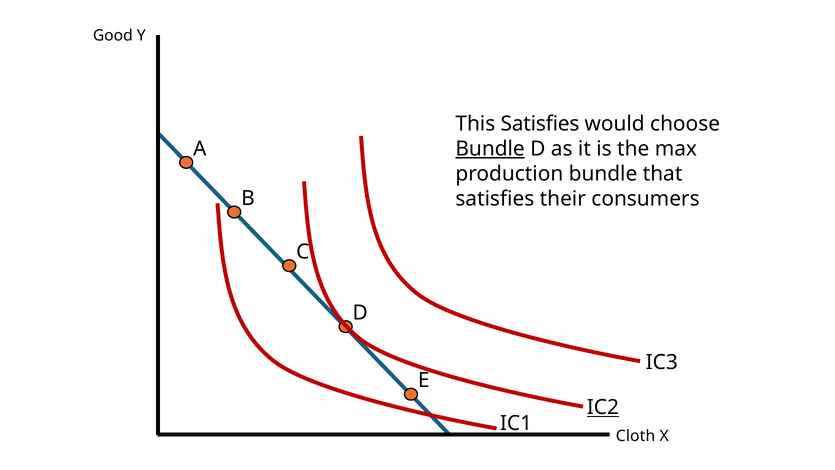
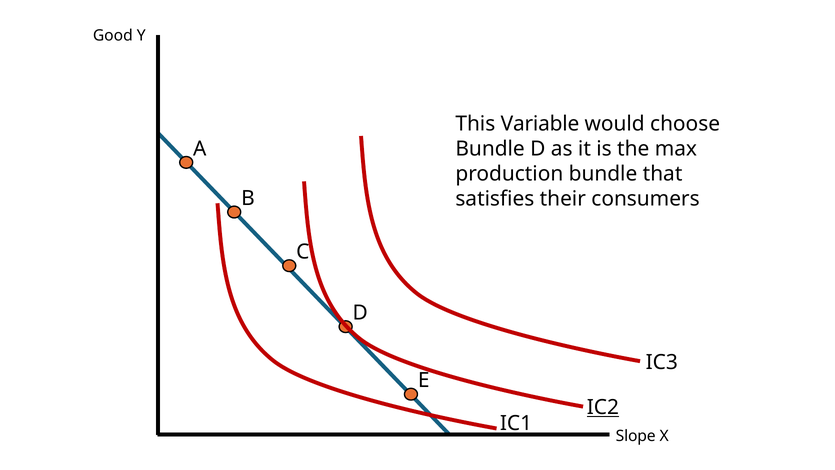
This Satisfies: Satisfies -> Variable
Bundle at (490, 149) underline: present -> none
Cloth: Cloth -> Slope
